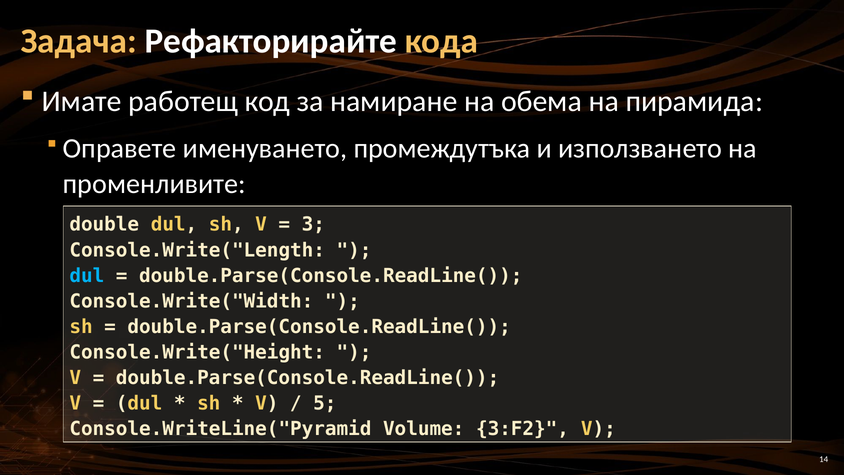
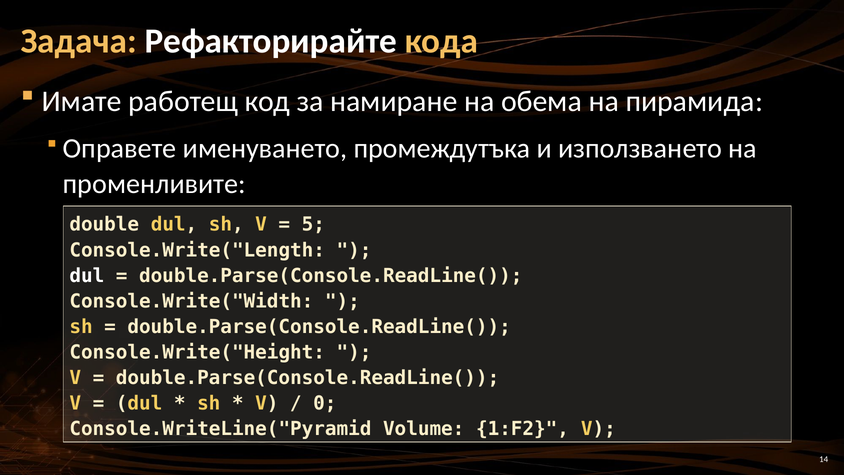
3: 3 -> 5
dul at (87, 276) colour: light blue -> white
5: 5 -> 0
3:F2: 3:F2 -> 1:F2
